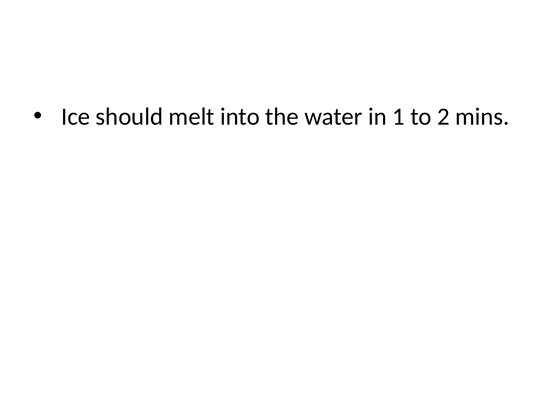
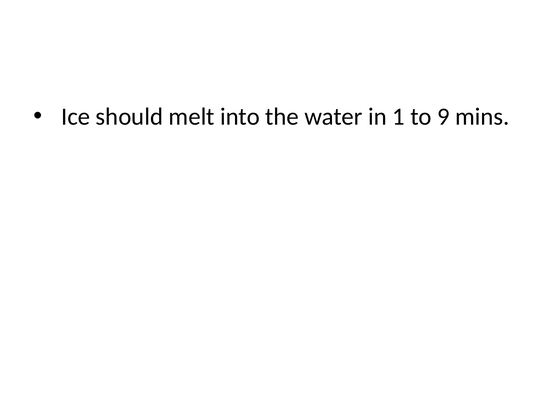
2: 2 -> 9
